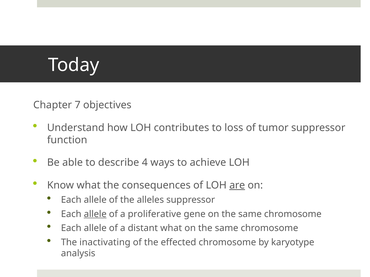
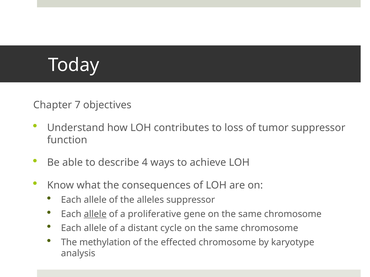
are underline: present -> none
distant what: what -> cycle
inactivating: inactivating -> methylation
